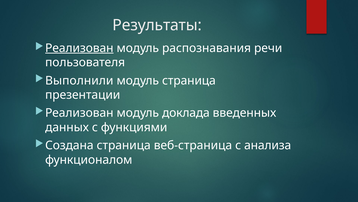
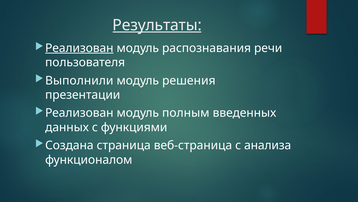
Результаты underline: none -> present
модуль страница: страница -> решения
доклада: доклада -> полным
